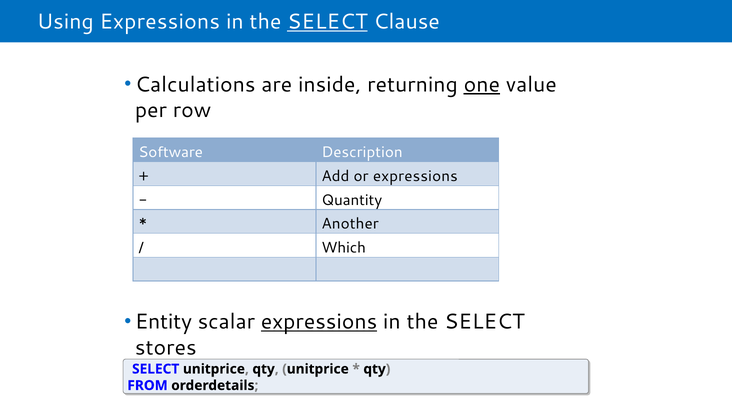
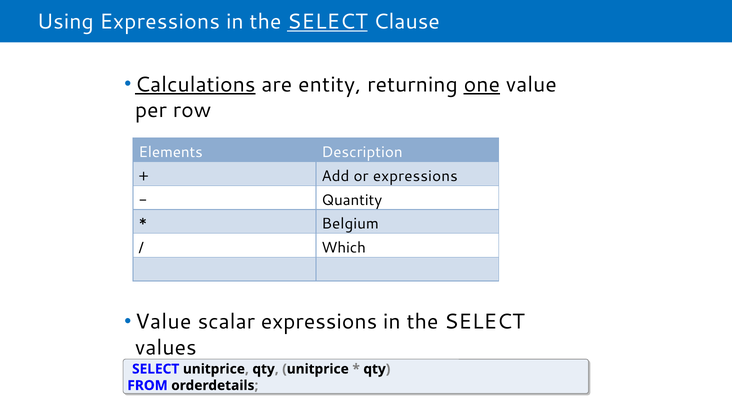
Calculations underline: none -> present
inside: inside -> entity
Software: Software -> Elements
Another: Another -> Belgium
Entity at (163, 322): Entity -> Value
expressions at (319, 322) underline: present -> none
stores: stores -> values
